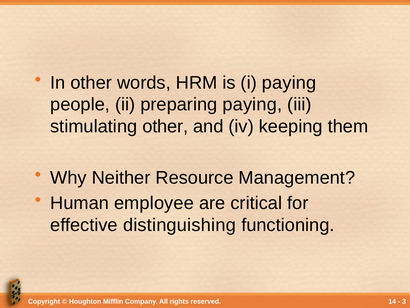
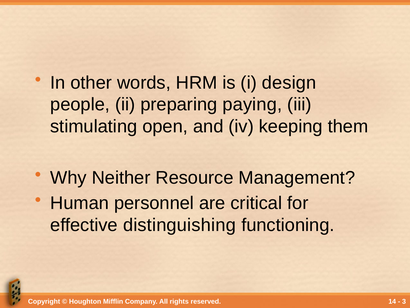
i paying: paying -> design
stimulating other: other -> open
employee: employee -> personnel
